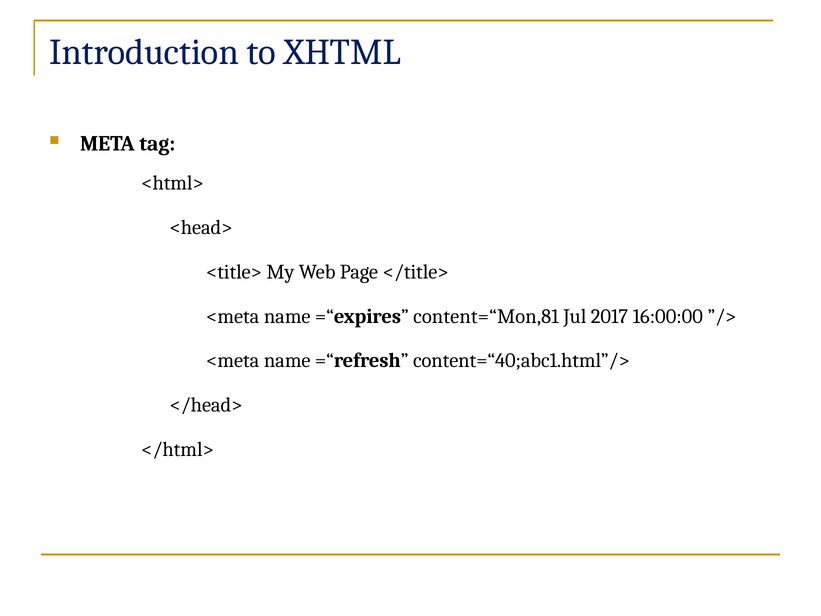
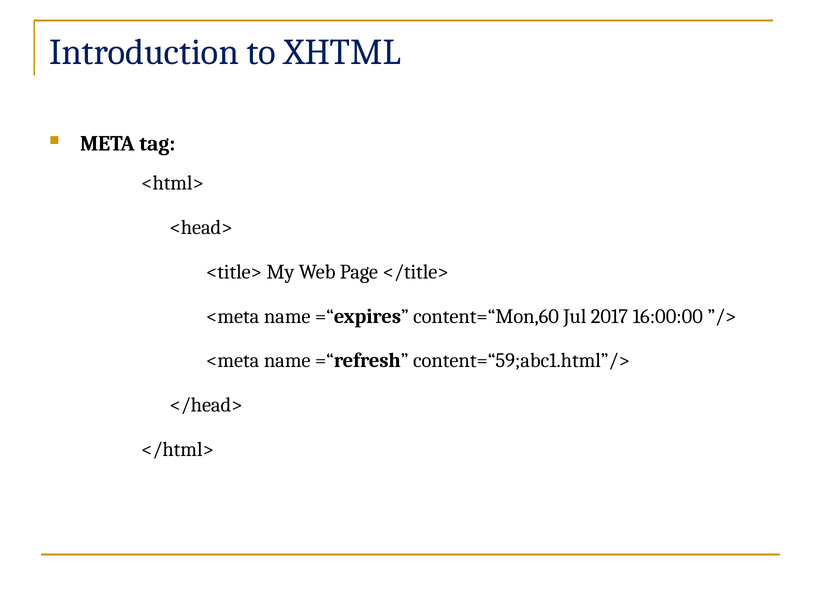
content=“Mon,81: content=“Mon,81 -> content=“Mon,60
content=“40;abc1.html”/>: content=“40;abc1.html”/> -> content=“59;abc1.html”/>
